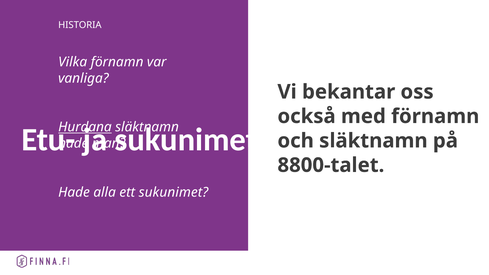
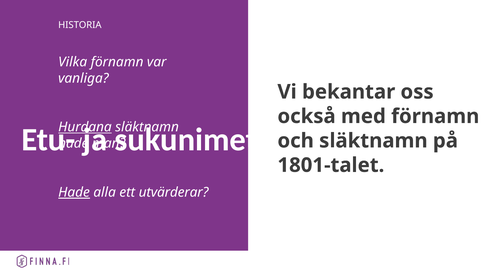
8800-talet: 8800-talet -> 1801-talet
Hade at (74, 192) underline: none -> present
ett sukunimet: sukunimet -> utvärderar
